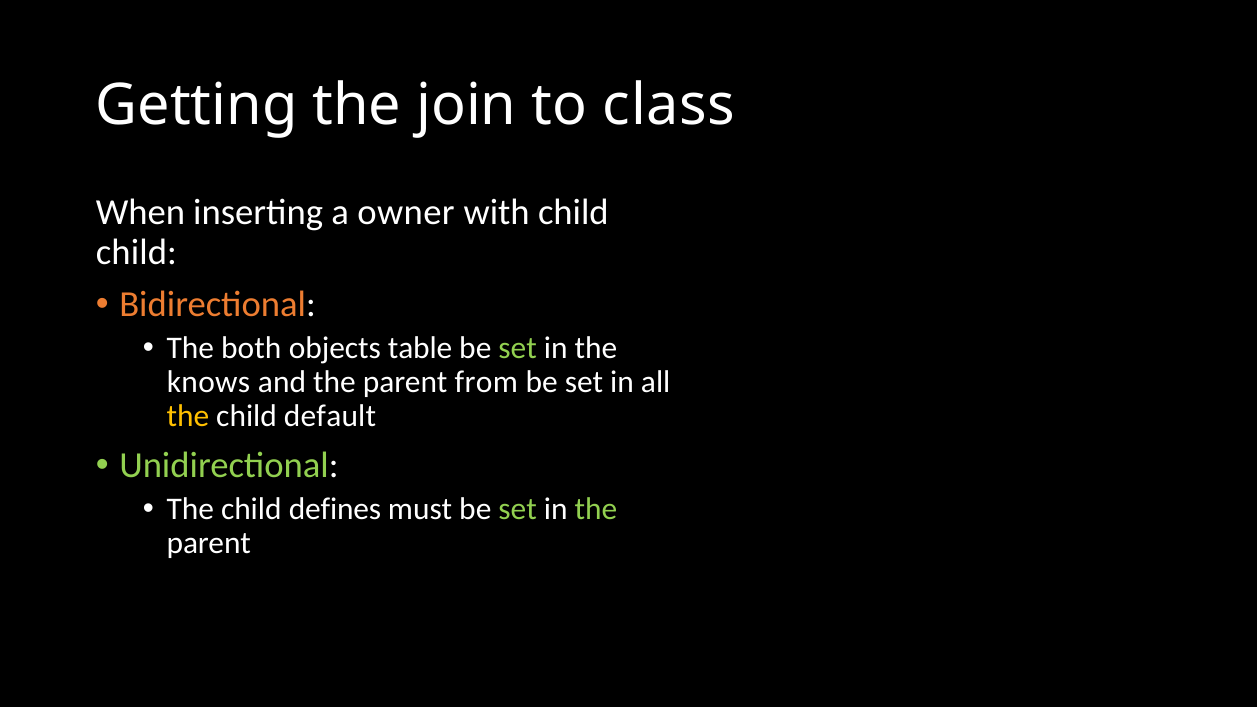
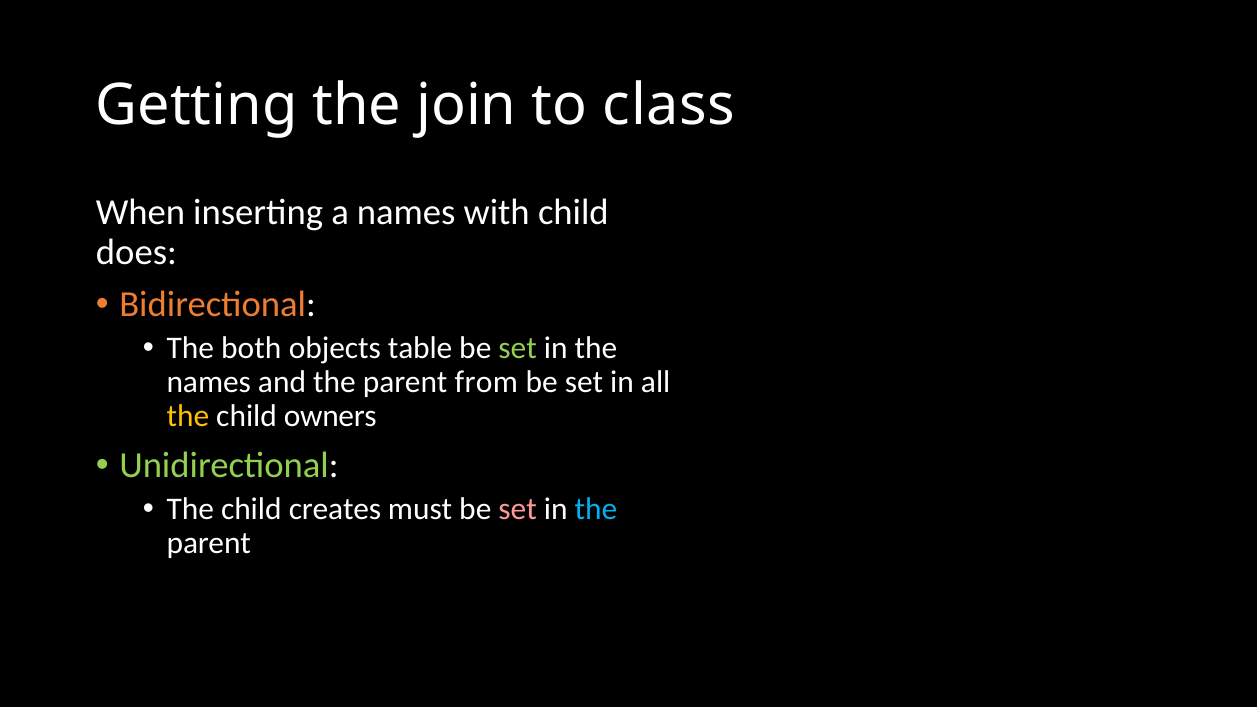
a owner: owner -> names
child at (136, 252): child -> does
knows at (209, 382): knows -> names
default: default -> owners
defines: defines -> creates
set at (518, 509) colour: light green -> pink
the at (596, 509) colour: light green -> light blue
